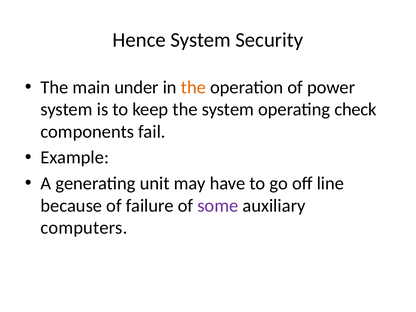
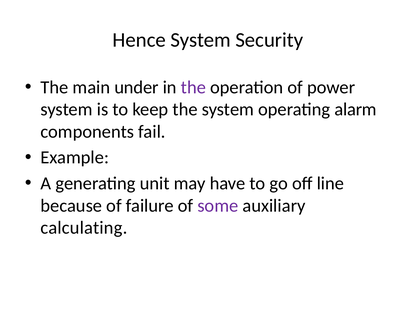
the at (193, 87) colour: orange -> purple
check: check -> alarm
computers: computers -> calculating
